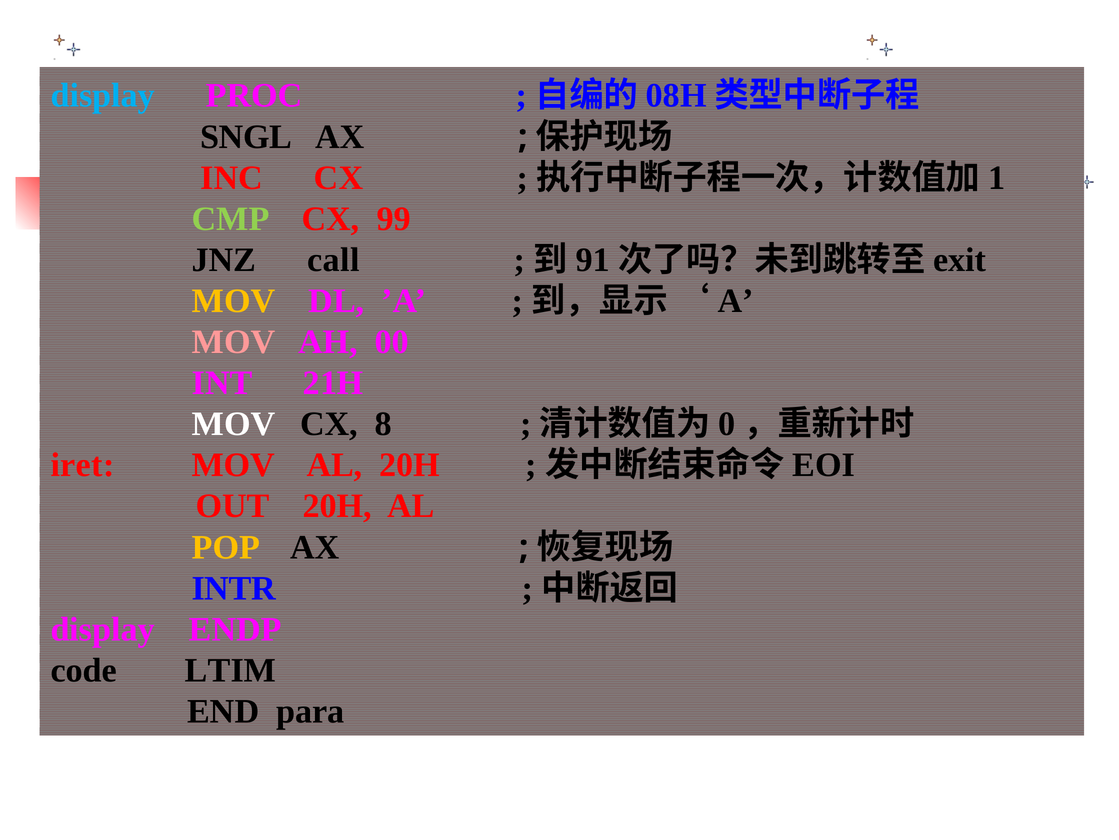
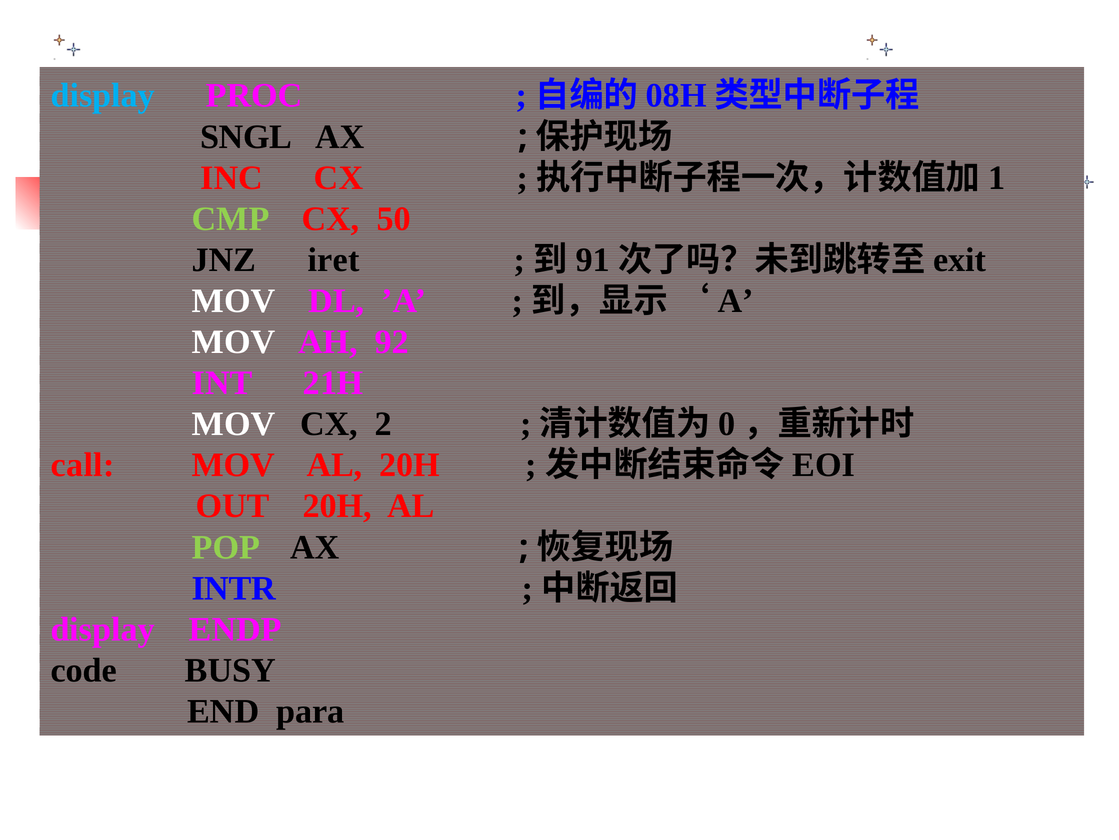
99: 99 -> 50
call: call -> iret
MOV at (234, 301) colour: yellow -> white
MOV at (234, 342) colour: pink -> white
00: 00 -> 92
8: 8 -> 2
iret: iret -> call
POP colour: yellow -> light green
LTIM: LTIM -> BUSY
